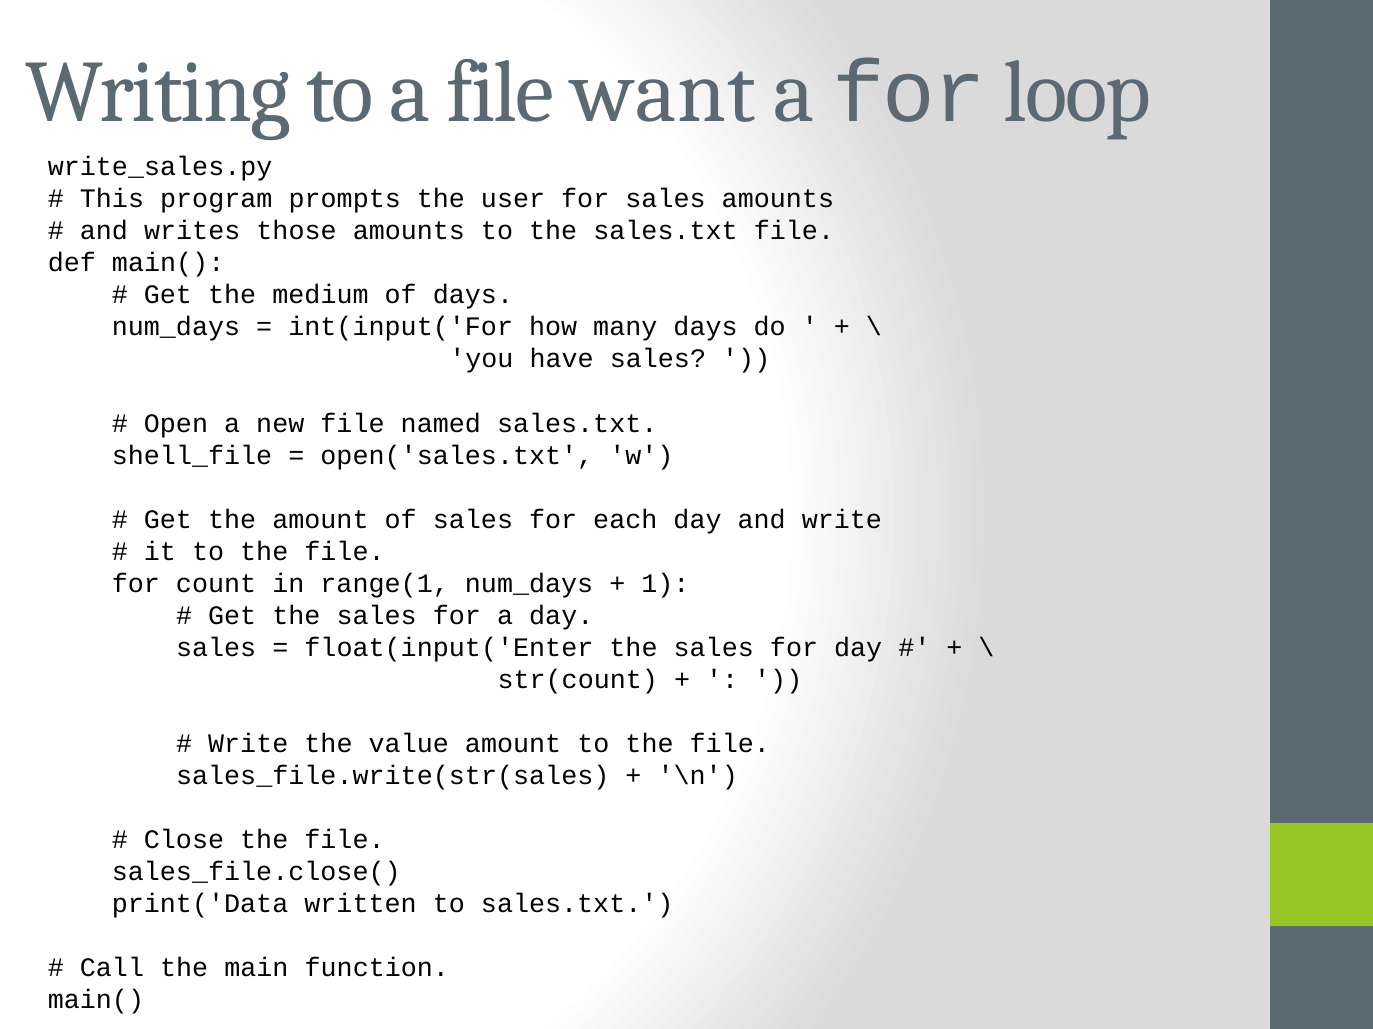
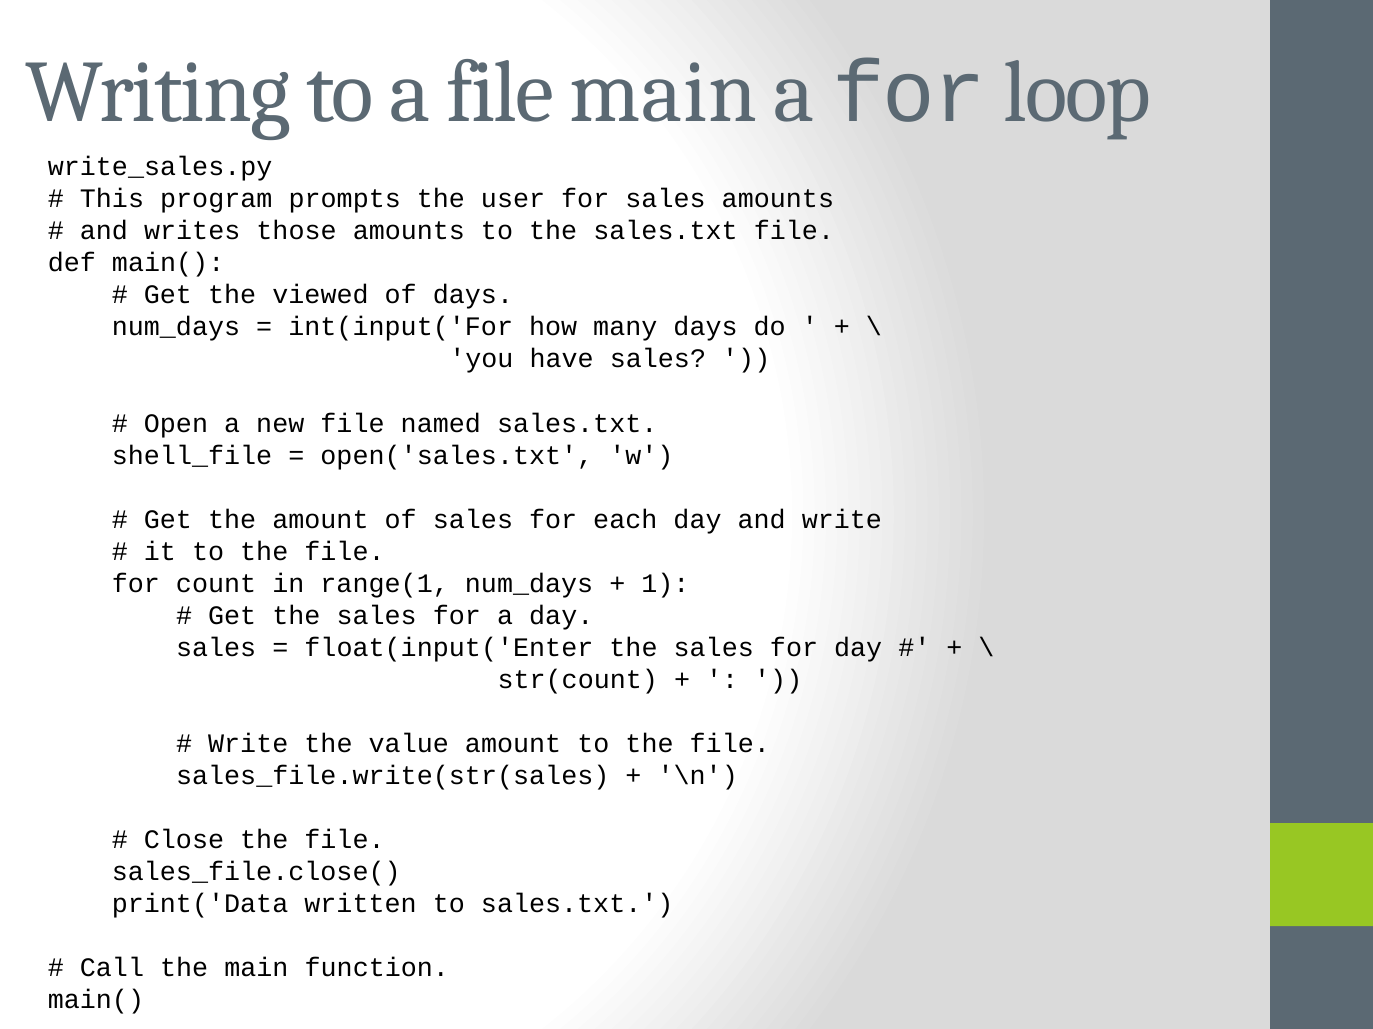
file want: want -> main
medium: medium -> viewed
